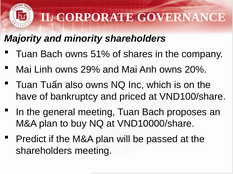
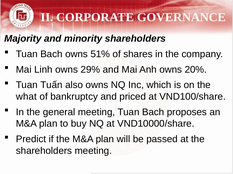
have: have -> what
